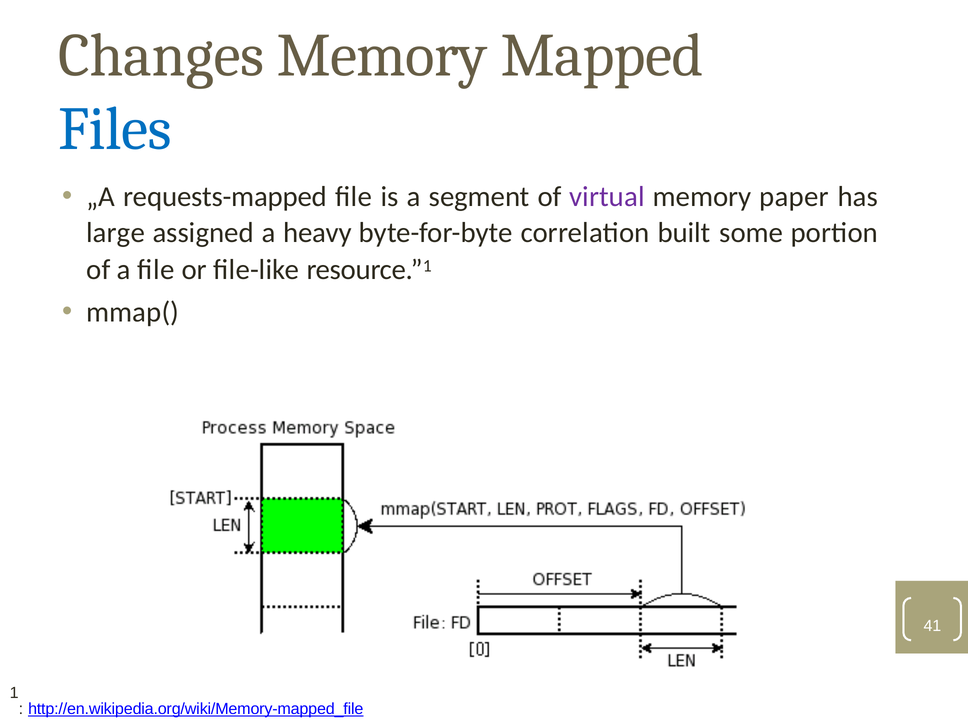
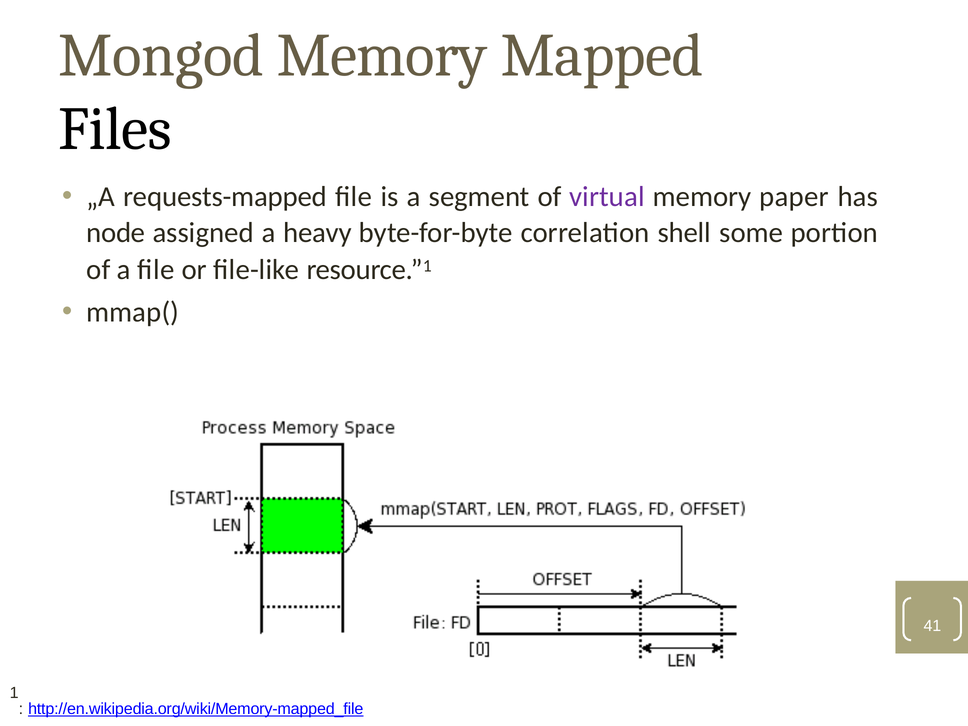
Changes: Changes -> Mongod
Files colour: blue -> black
large: large -> node
built: built -> shell
